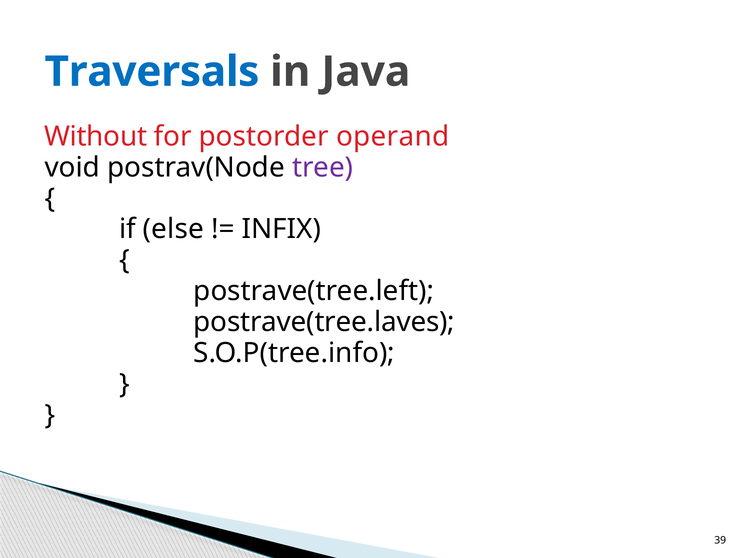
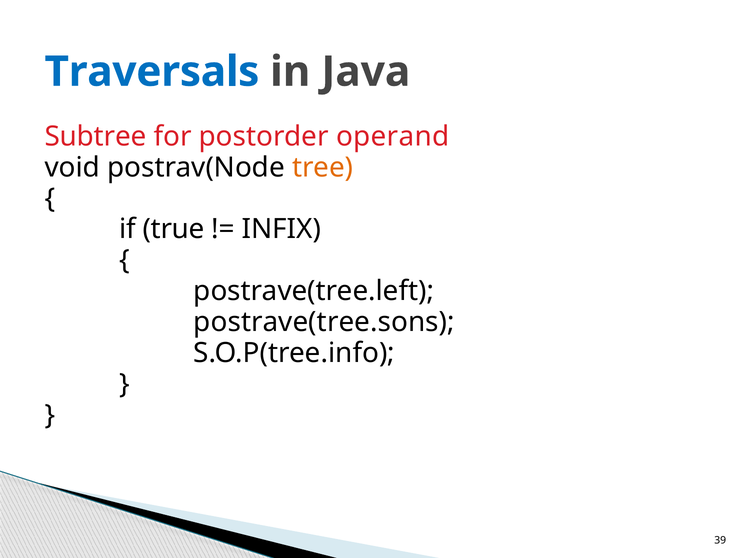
Without: Without -> Subtree
tree colour: purple -> orange
else: else -> true
postrave(tree.laves: postrave(tree.laves -> postrave(tree.sons
